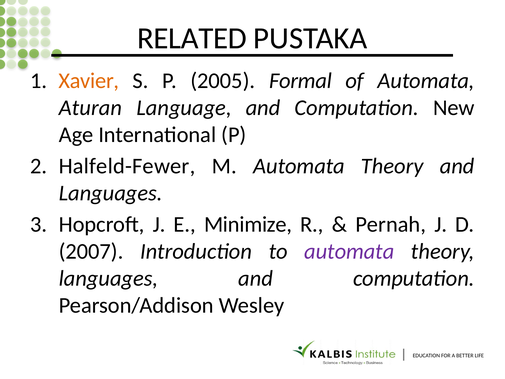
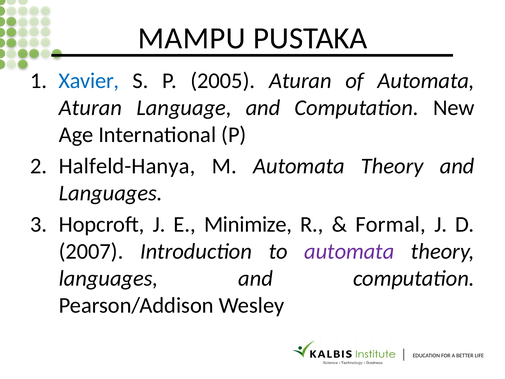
RELATED: RELATED -> MAMPU
Xavier colour: orange -> blue
2005 Formal: Formal -> Aturan
Halfeld-Fewer: Halfeld-Fewer -> Halfeld-Hanya
Pernah: Pernah -> Formal
